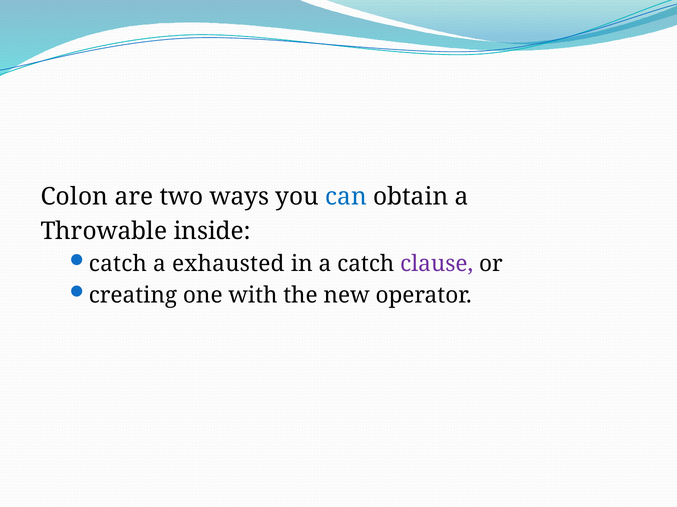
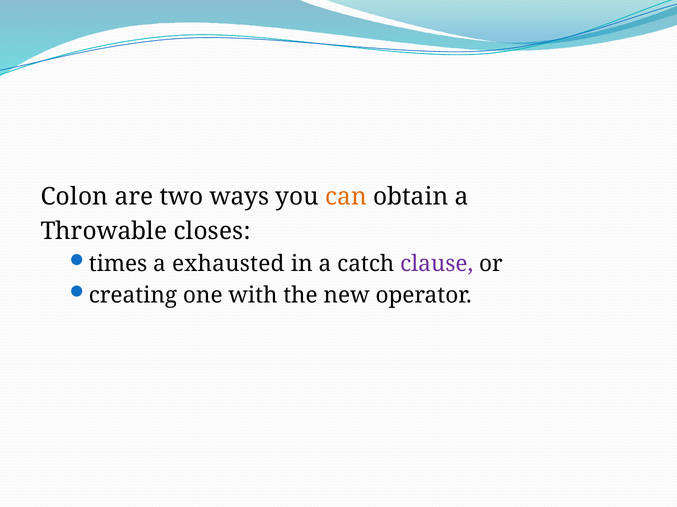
can colour: blue -> orange
inside: inside -> closes
catch at (118, 264): catch -> times
